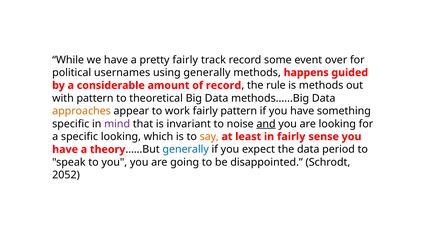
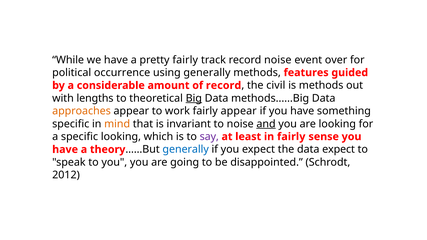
record some: some -> noise
usernames: usernames -> occurrence
happens: happens -> features
rule: rule -> civil
with pattern: pattern -> lengths
Big underline: none -> present
fairly pattern: pattern -> appear
mind colour: purple -> orange
say colour: orange -> purple
data period: period -> expect
2052: 2052 -> 2012
